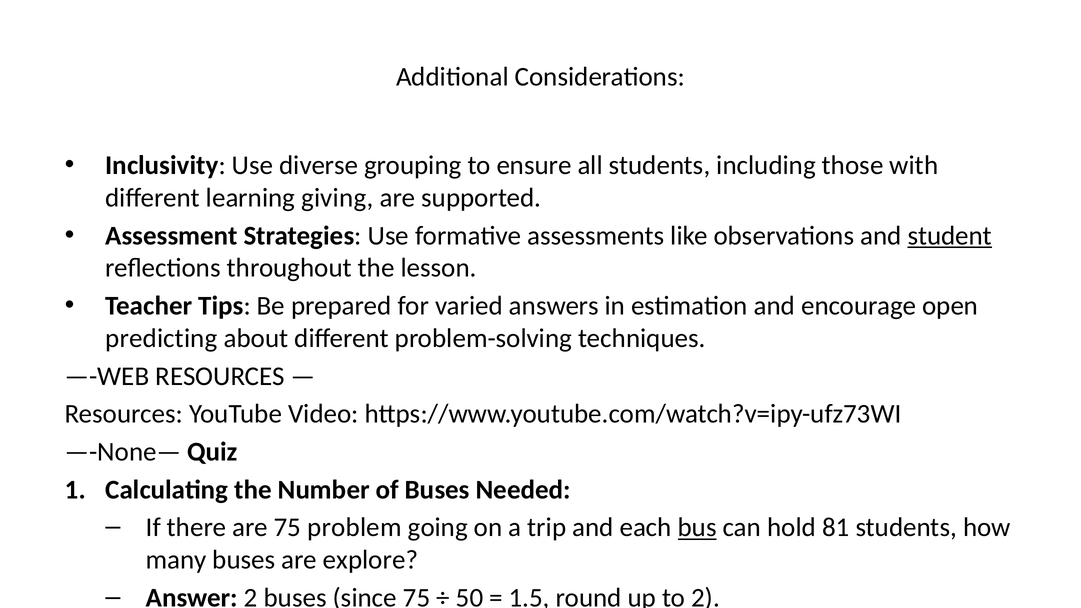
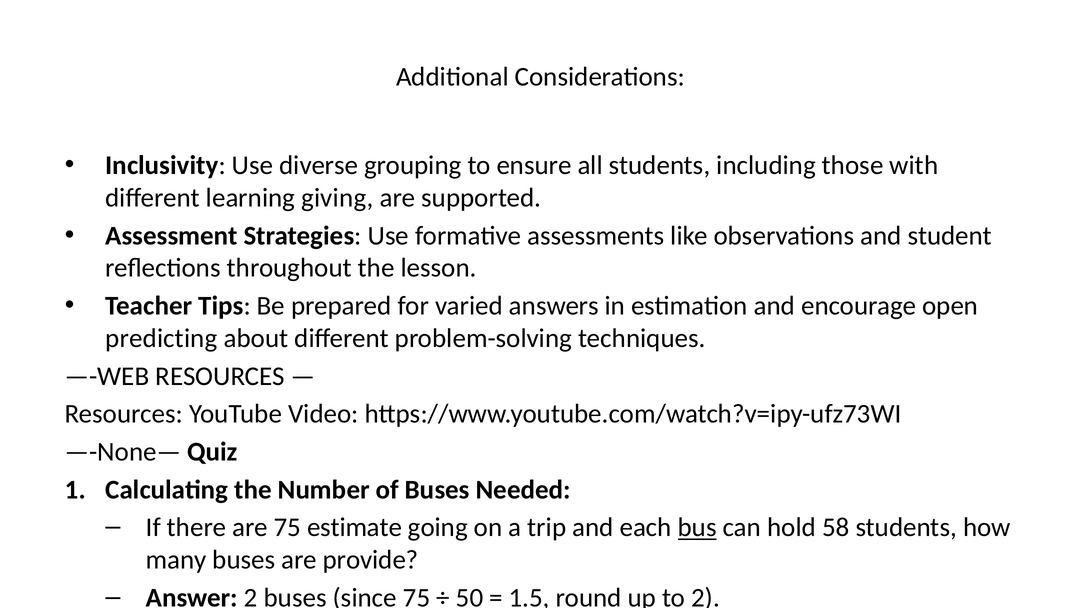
student underline: present -> none
75 problem: problem -> estimate
81: 81 -> 58
are explore: explore -> provide
